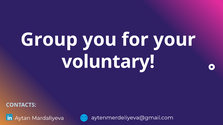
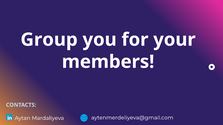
voluntary: voluntary -> members
